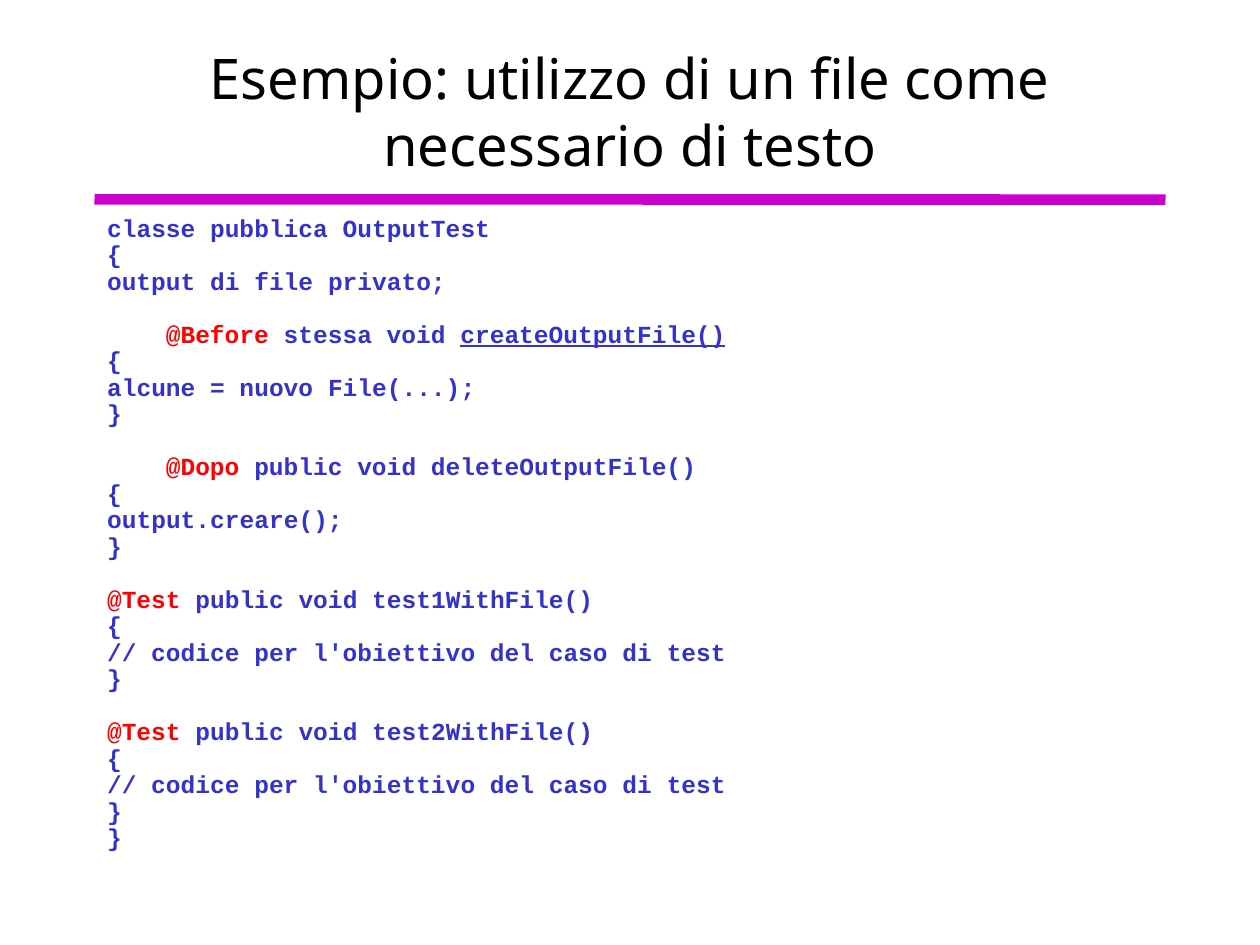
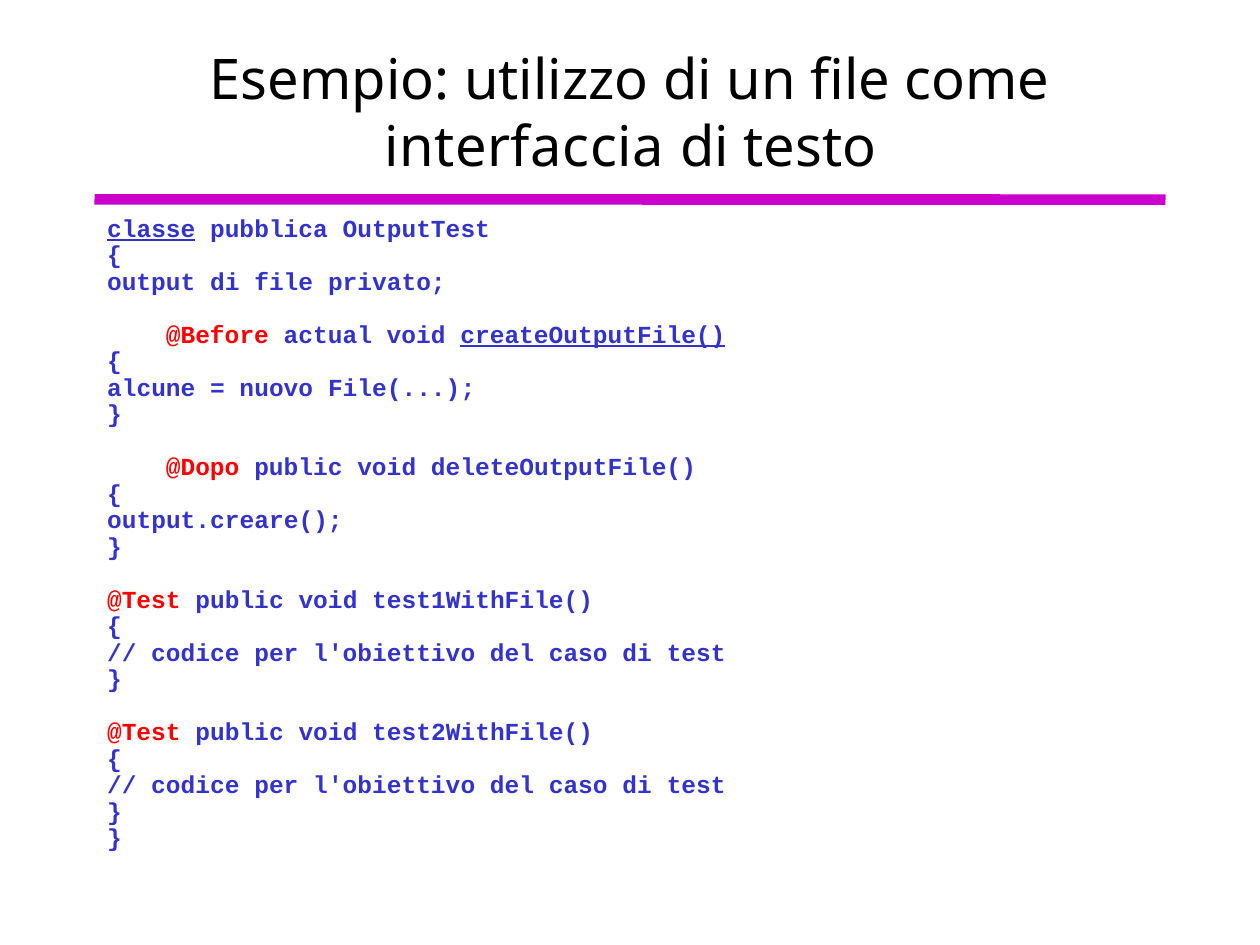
necessario: necessario -> interfaccia
classe underline: none -> present
stessa: stessa -> actual
